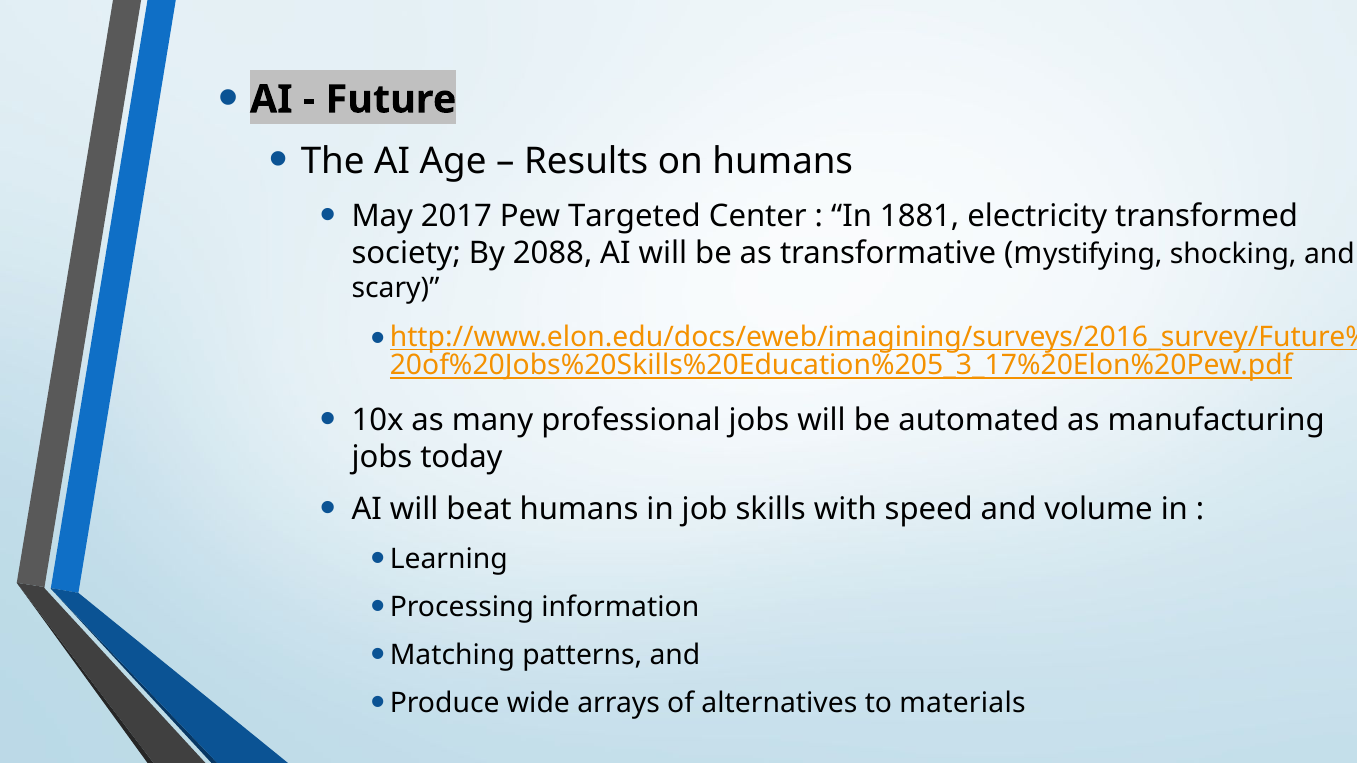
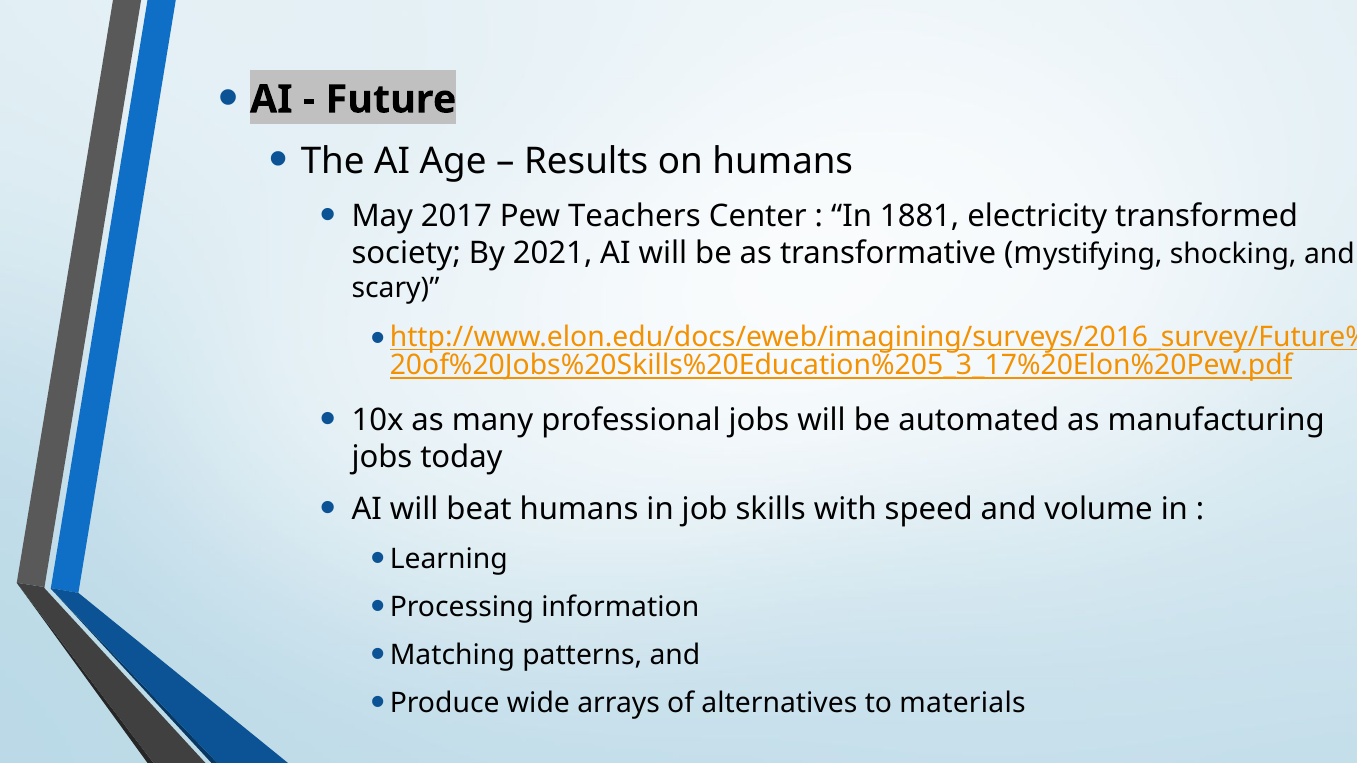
Targeted: Targeted -> Teachers
2088: 2088 -> 2021
